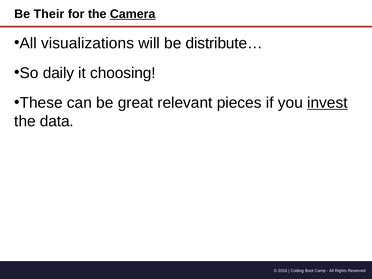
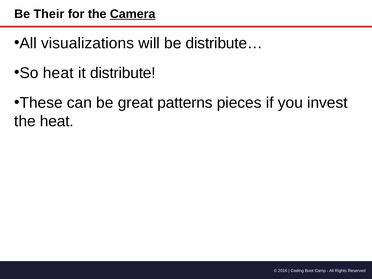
So daily: daily -> heat
choosing: choosing -> distribute
relevant: relevant -> patterns
invest underline: present -> none
the data: data -> heat
